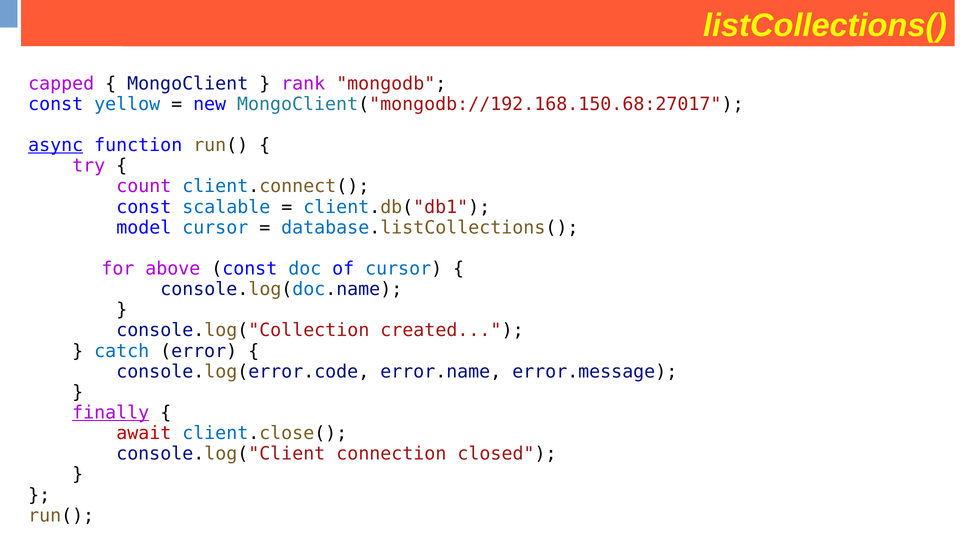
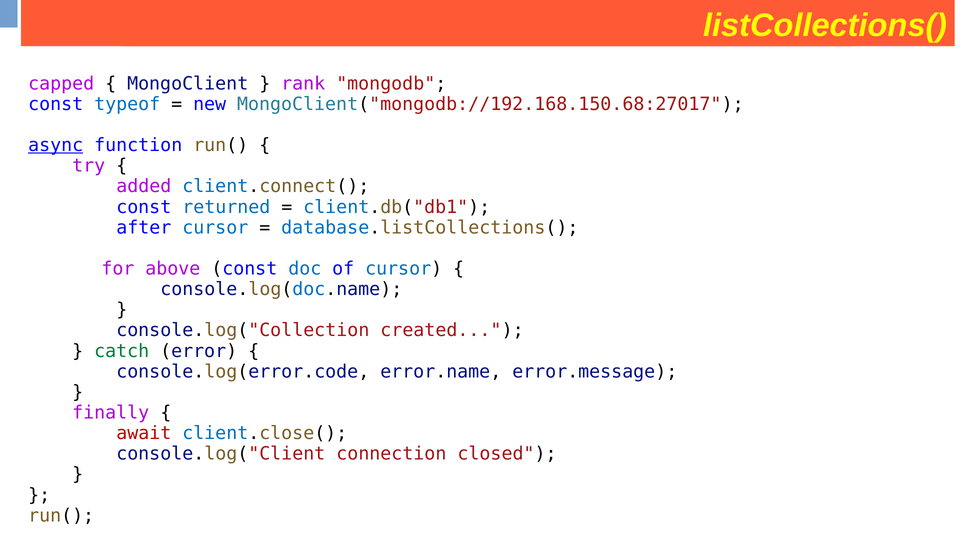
yellow: yellow -> typeof
count: count -> added
scalable: scalable -> returned
model: model -> after
catch colour: blue -> green
finally underline: present -> none
